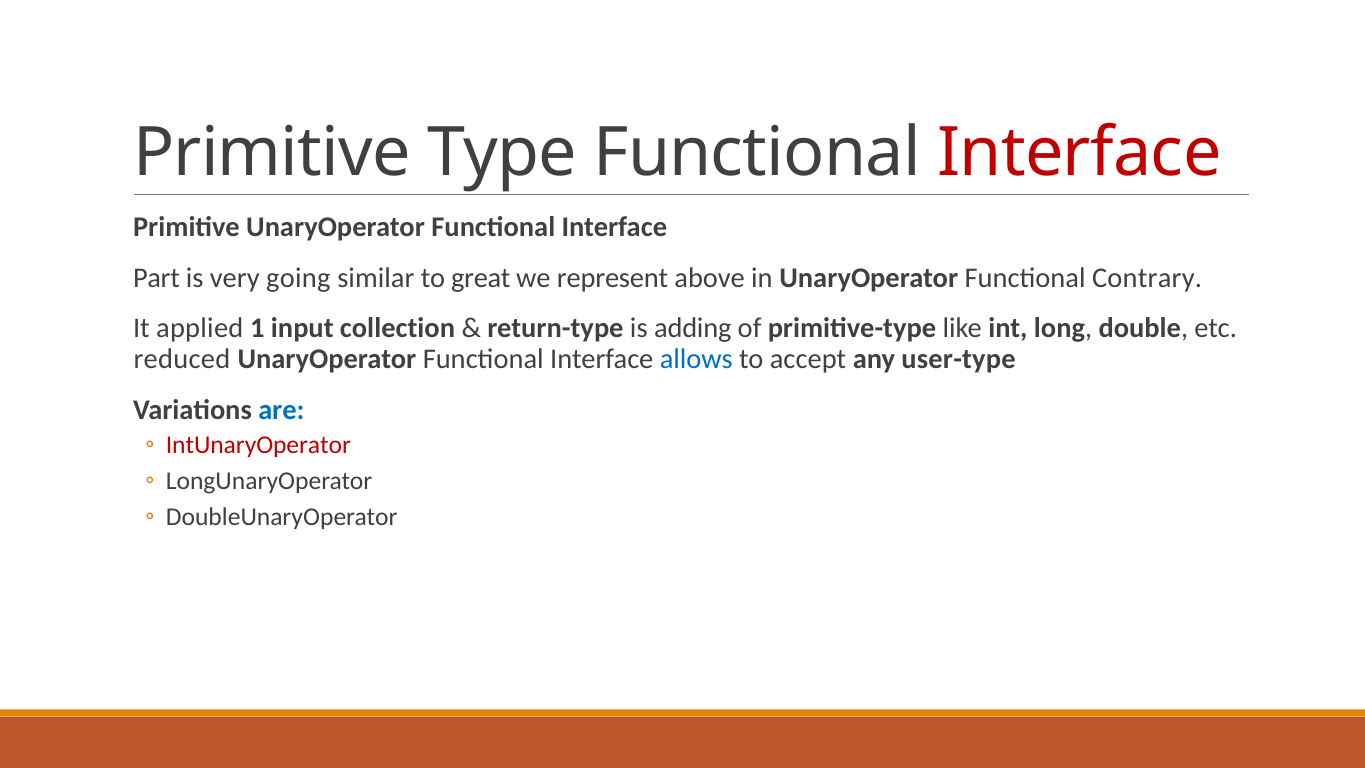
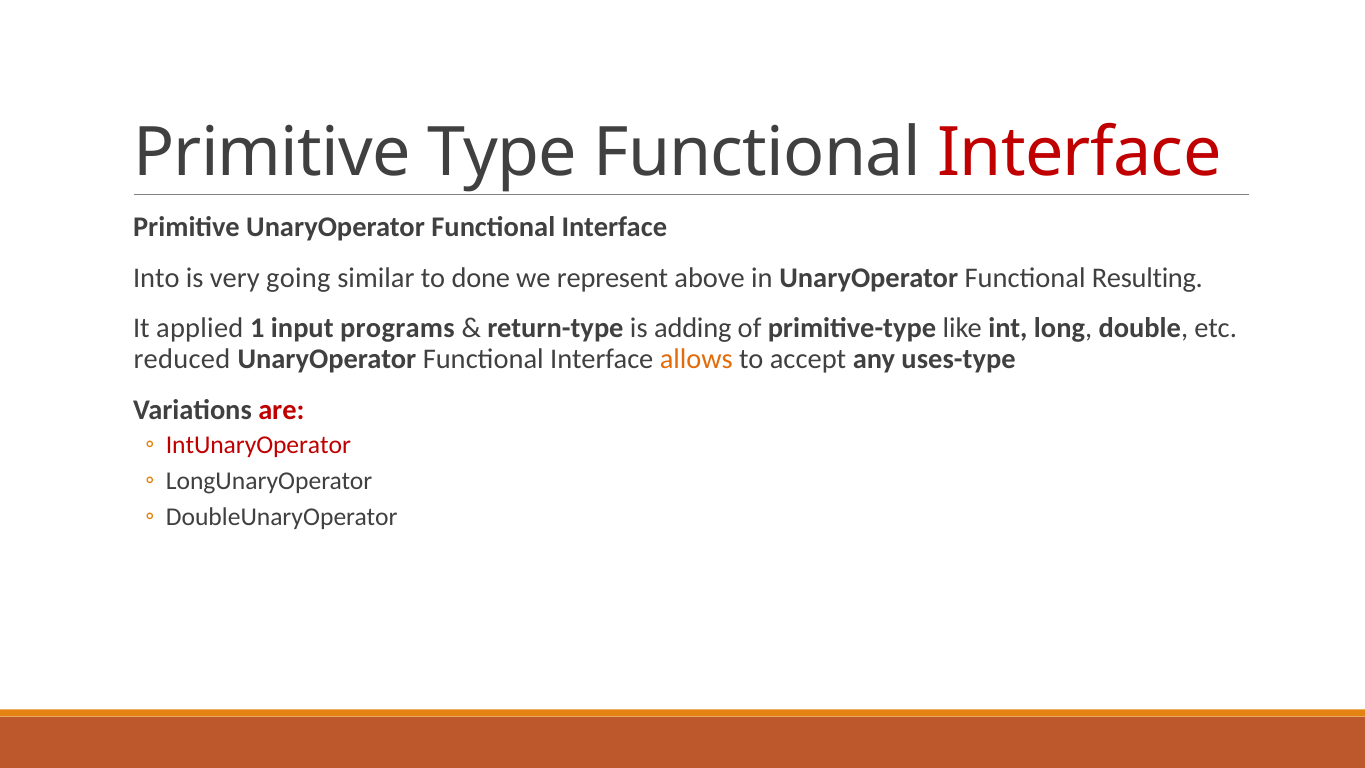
Part: Part -> Into
great: great -> done
Contrary: Contrary -> Resulting
collection: collection -> programs
allows colour: blue -> orange
user-type: user-type -> uses-type
are colour: blue -> red
